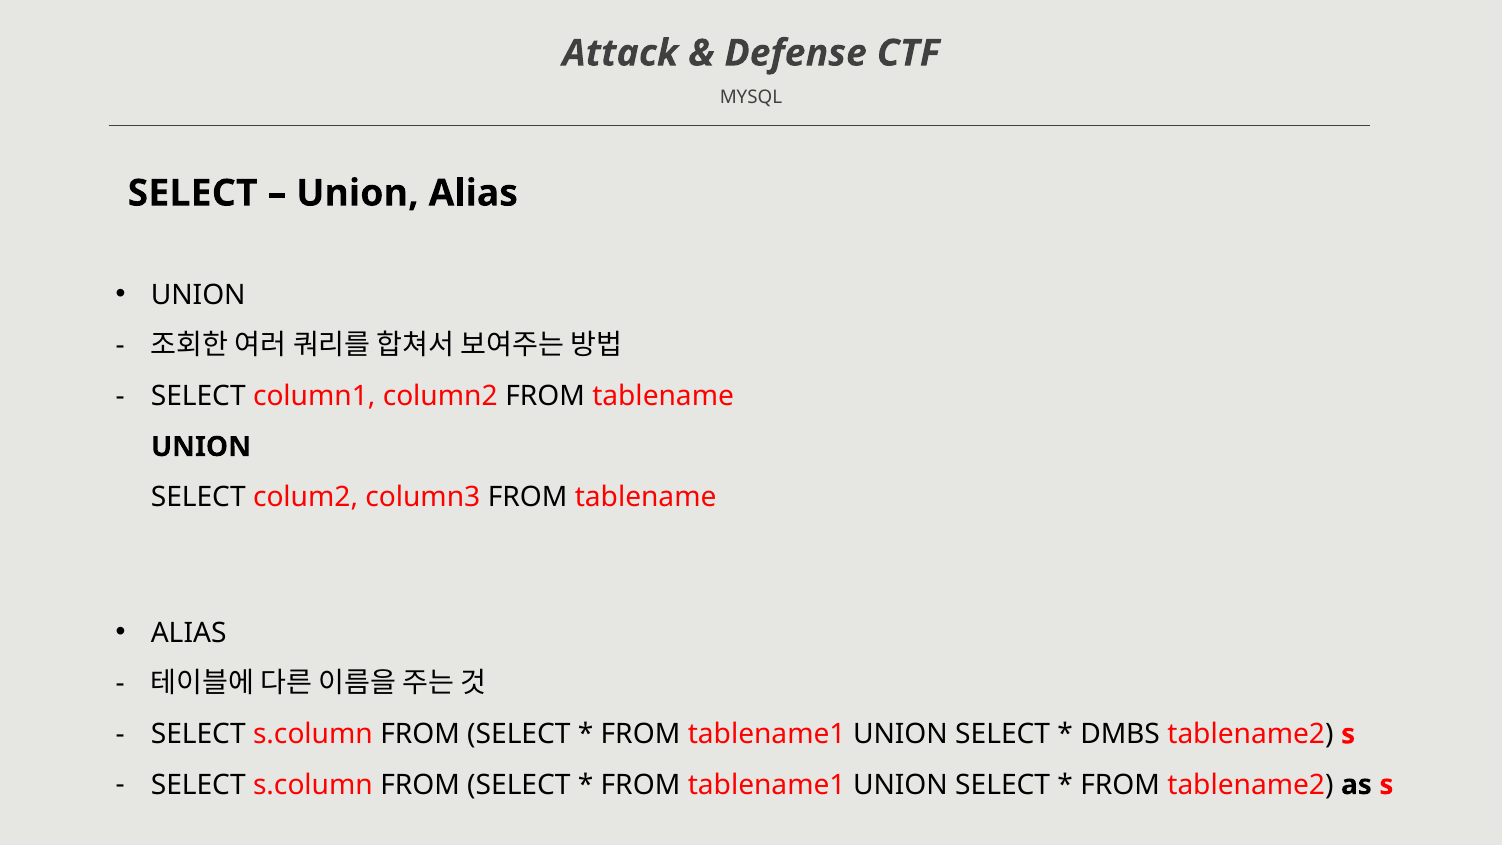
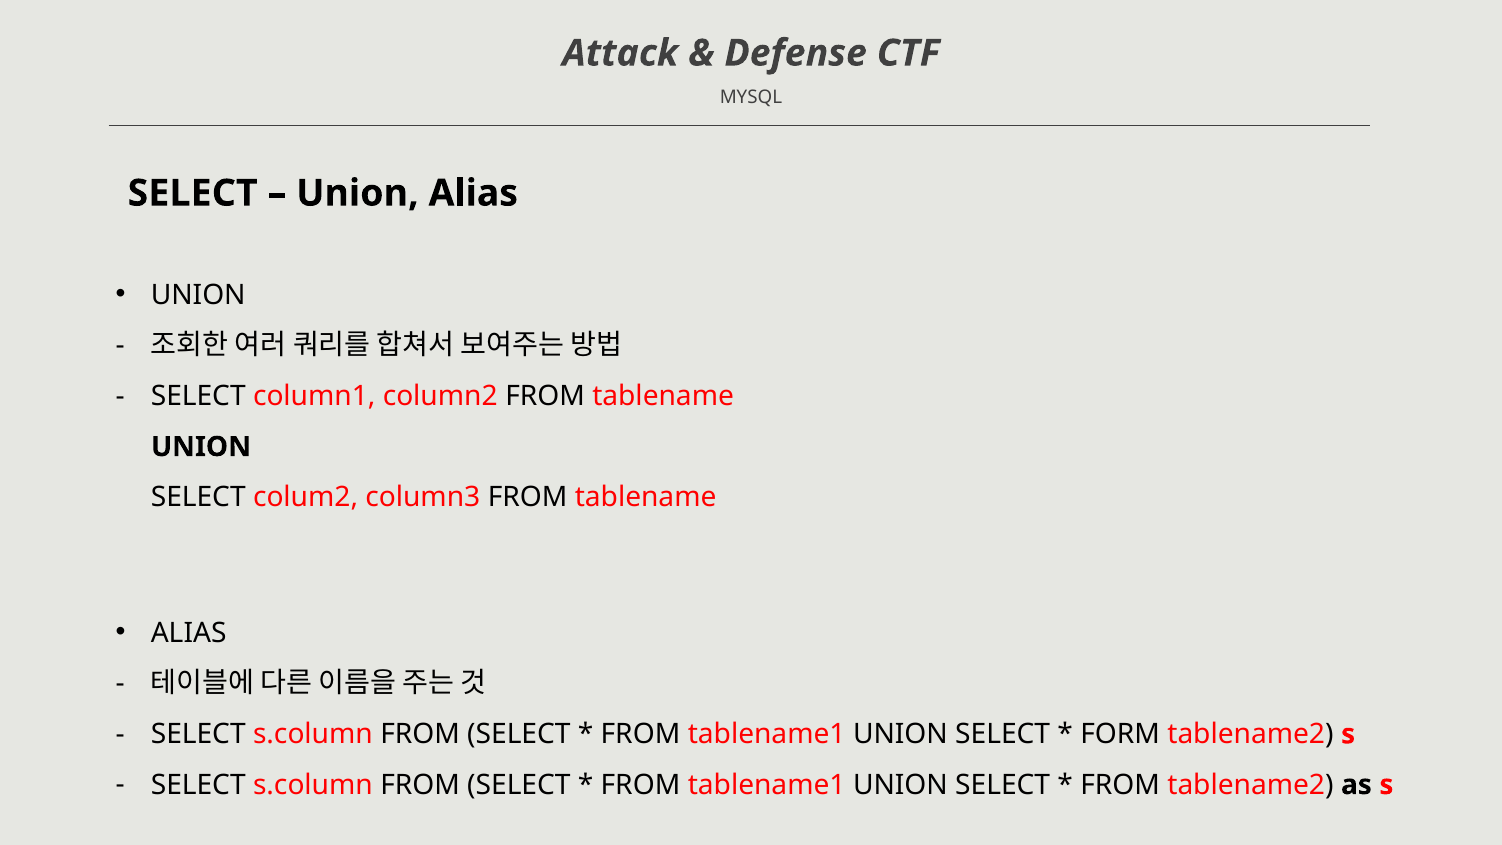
DMBS: DMBS -> FORM
